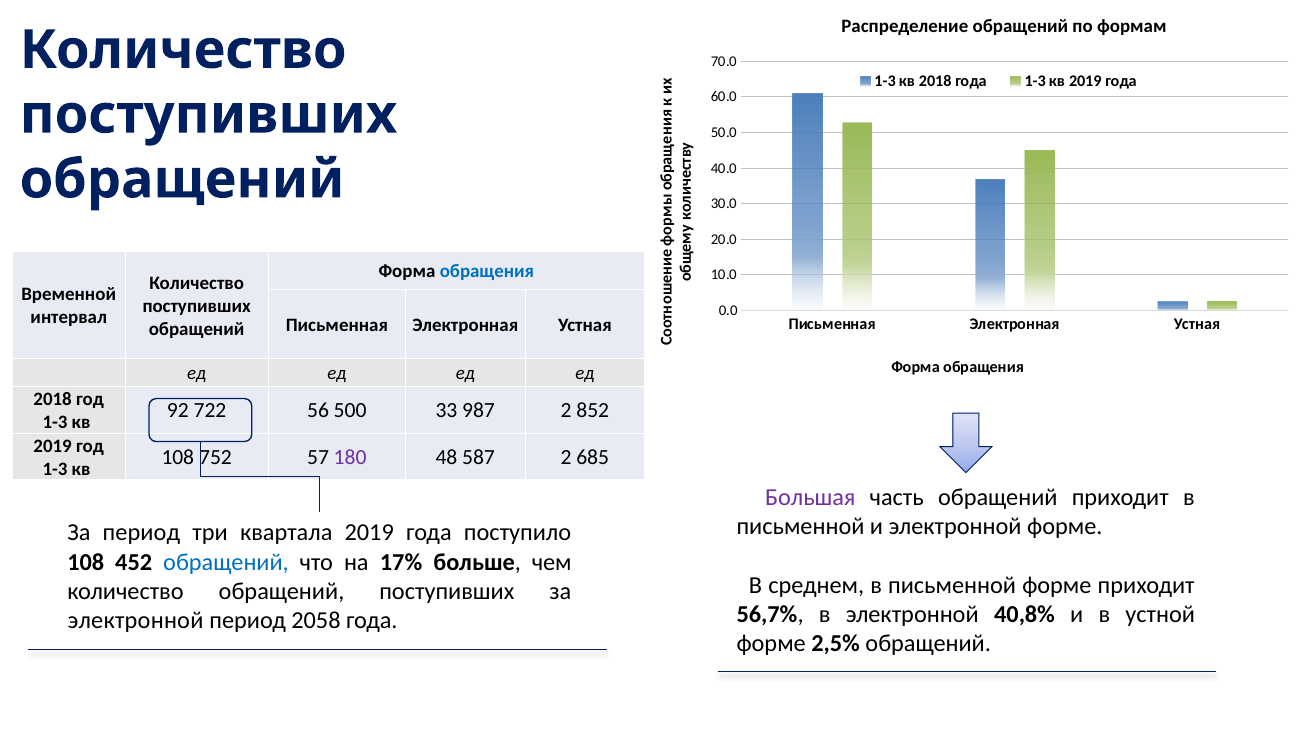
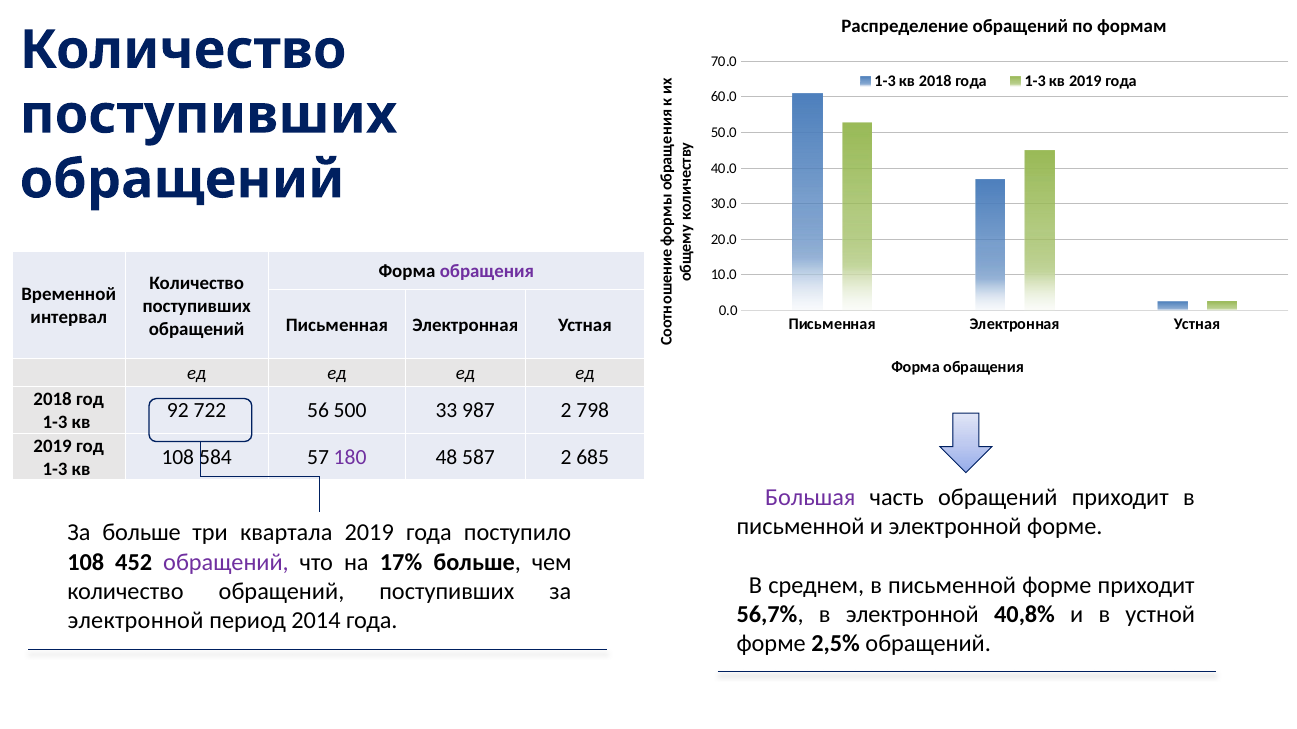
обращения at (487, 272) colour: blue -> purple
852: 852 -> 798
752: 752 -> 584
За период: период -> больше
обращений at (226, 563) colour: blue -> purple
2058: 2058 -> 2014
